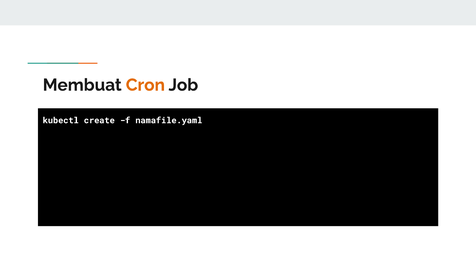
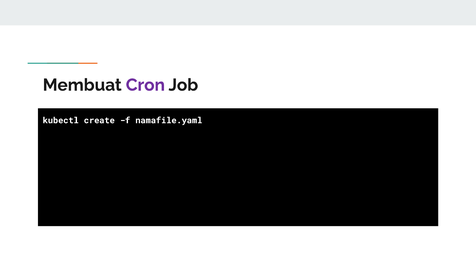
Cron colour: orange -> purple
